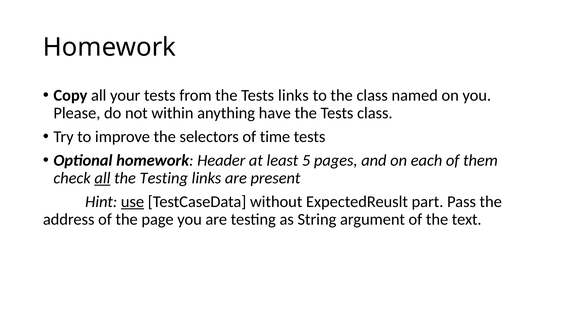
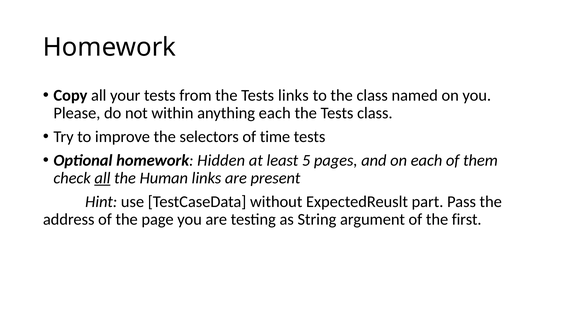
anything have: have -> each
Header: Header -> Hidden
the Testing: Testing -> Human
use underline: present -> none
text: text -> first
